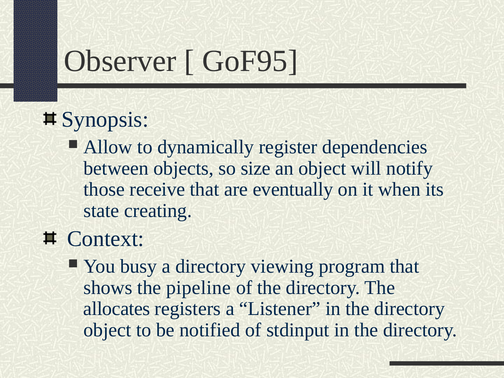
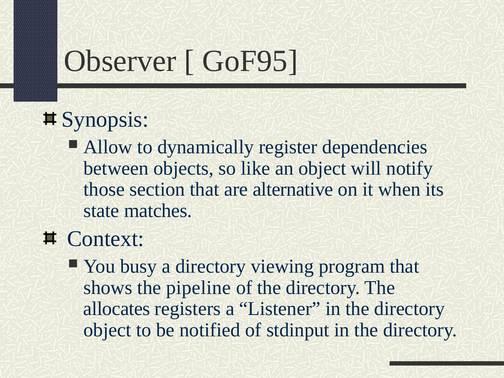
size: size -> like
receive: receive -> section
eventually: eventually -> alternative
creating: creating -> matches
